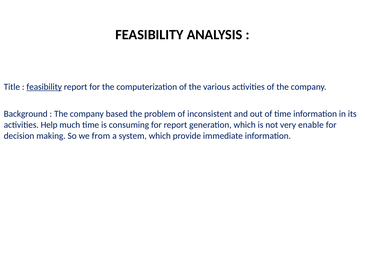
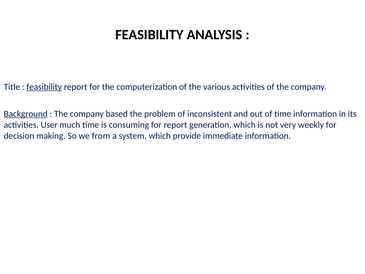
Background underline: none -> present
Help: Help -> User
enable: enable -> weekly
